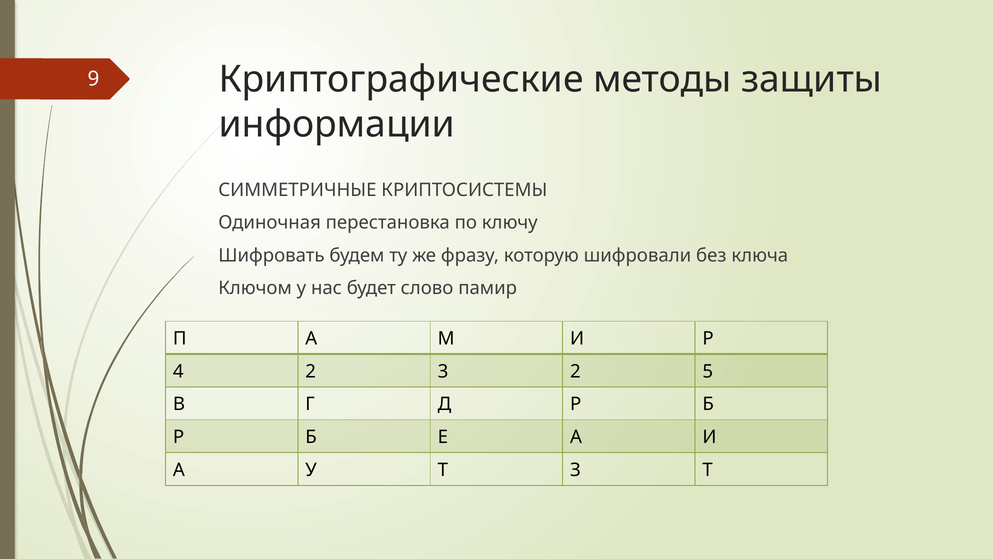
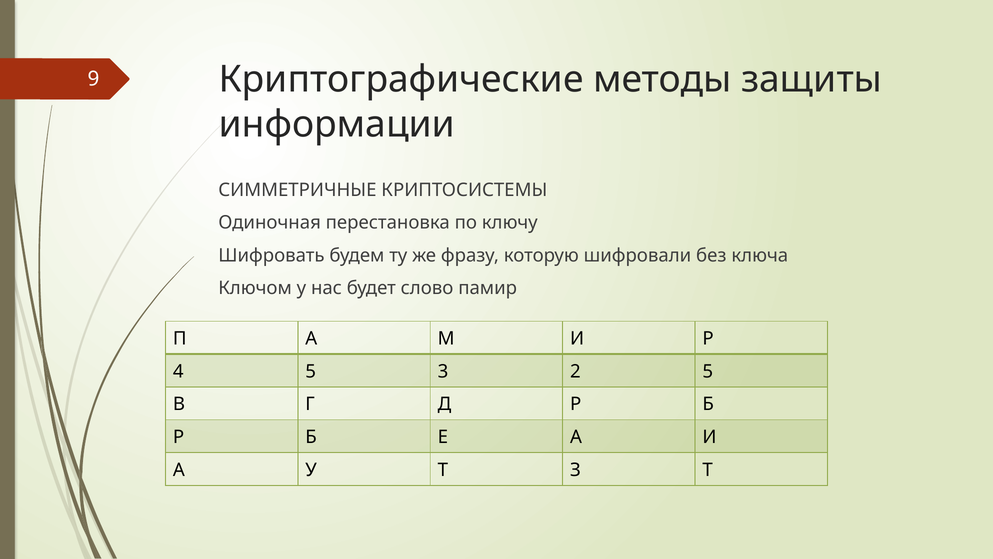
4 2: 2 -> 5
